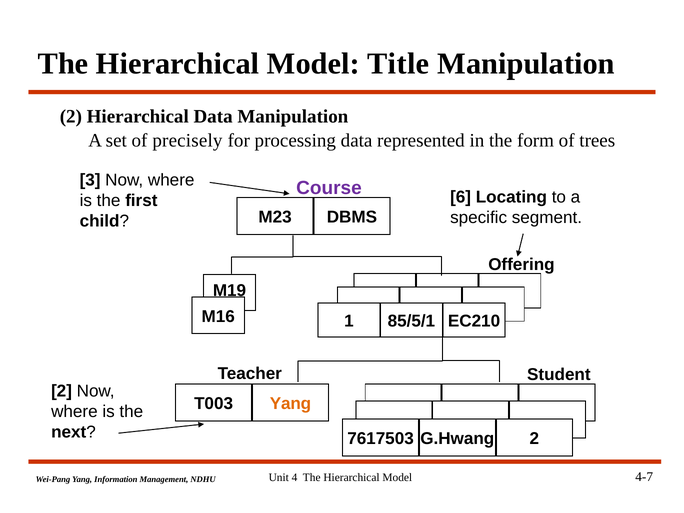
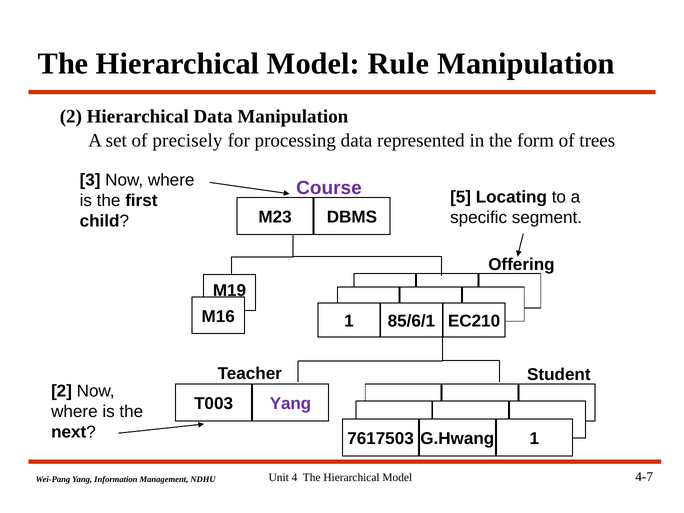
Title: Title -> Rule
6: 6 -> 5
85/5/1: 85/5/1 -> 85/6/1
Yang at (290, 404) colour: orange -> purple
G.Hwang 2: 2 -> 1
